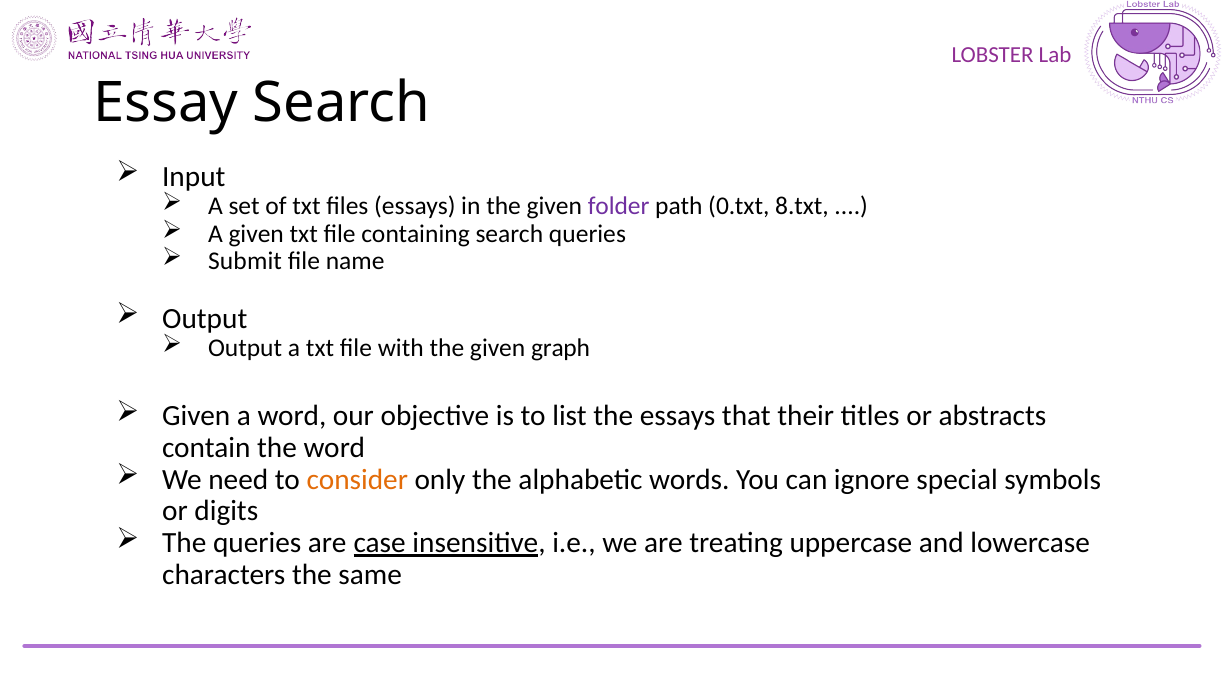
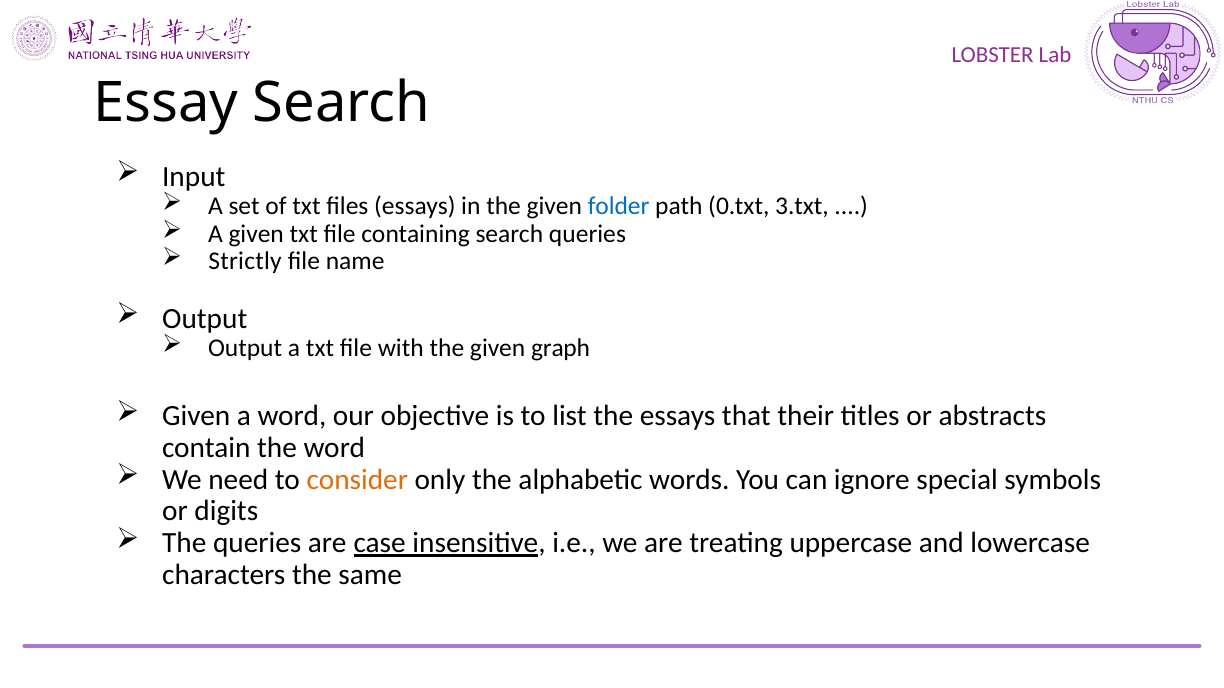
folder colour: purple -> blue
8.txt: 8.txt -> 3.txt
Submit: Submit -> Strictly
